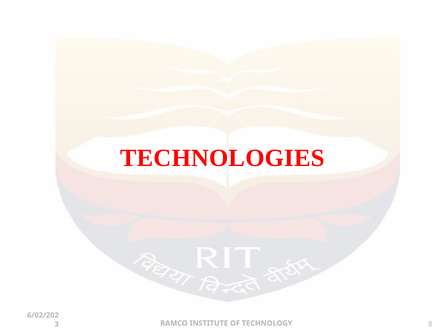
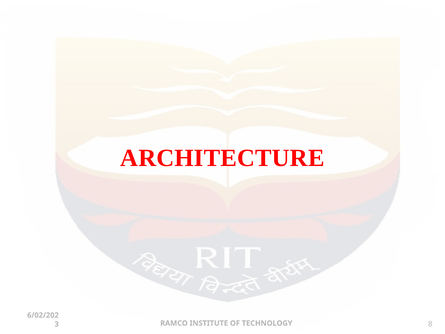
TECHNOLOGIES: TECHNOLOGIES -> ARCHITECTURE
